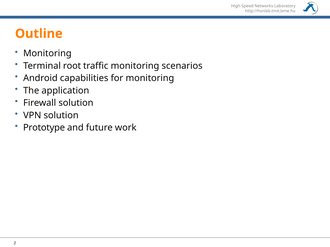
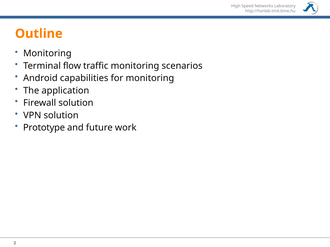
root: root -> flow
